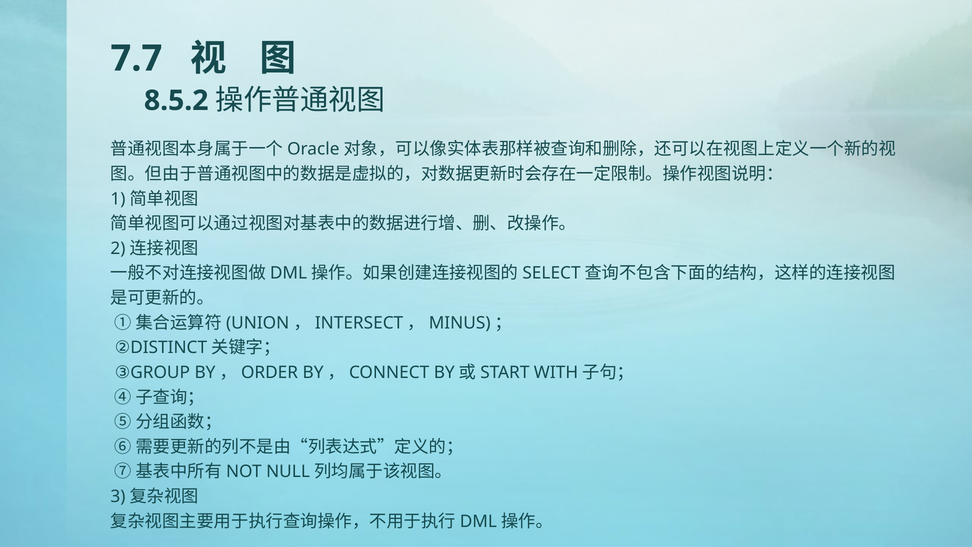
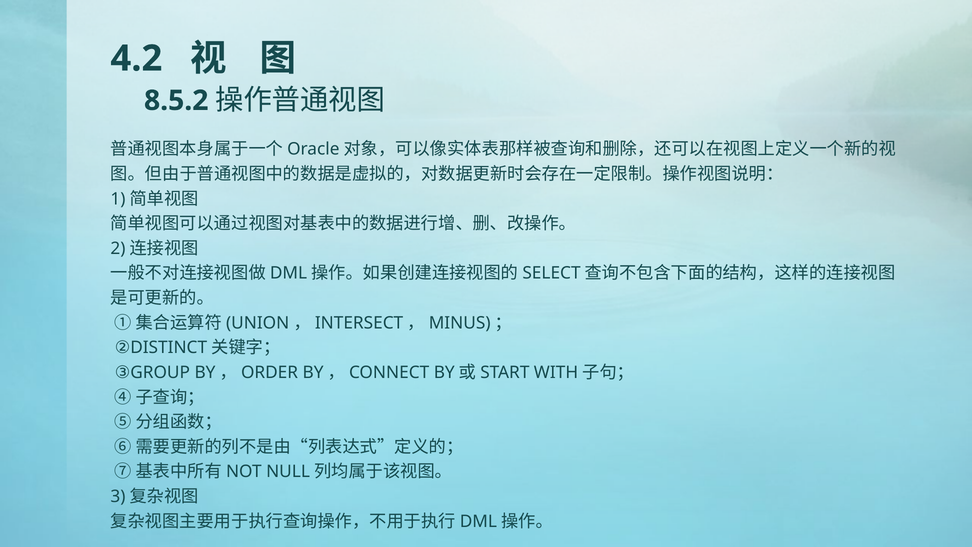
7.7: 7.7 -> 4.2
